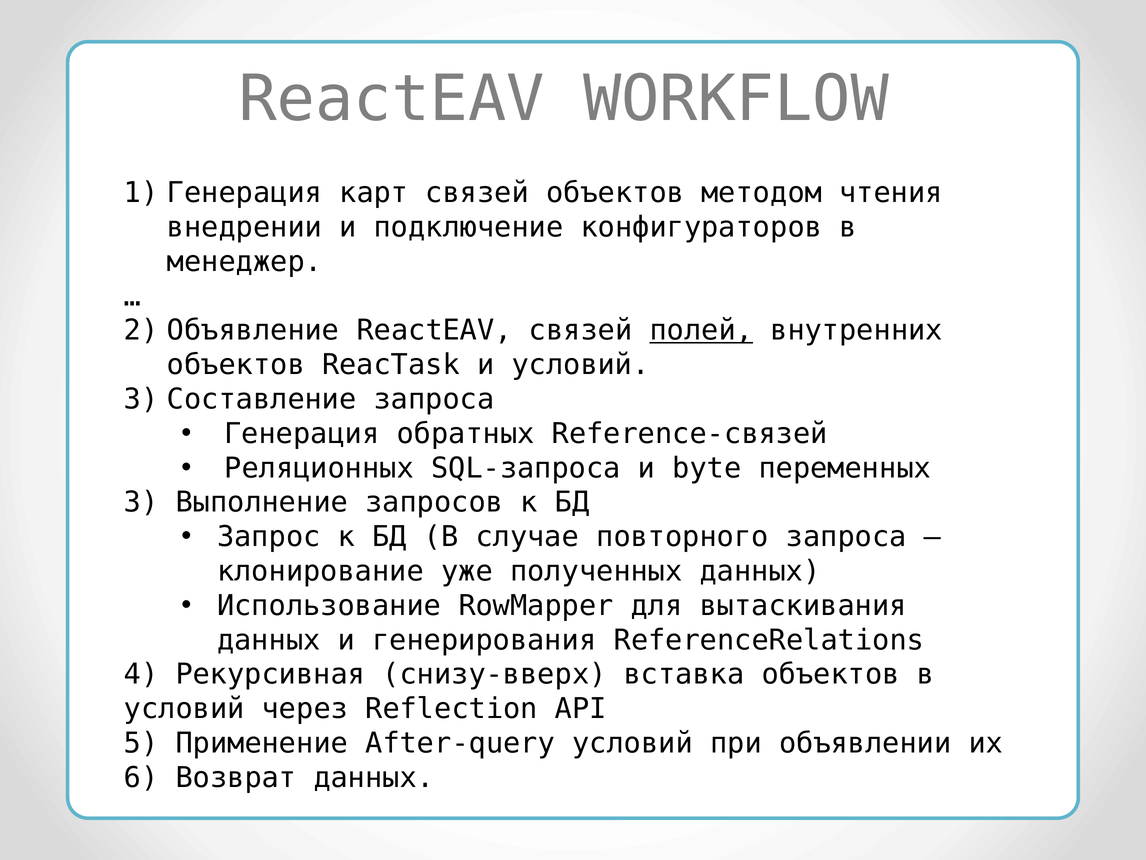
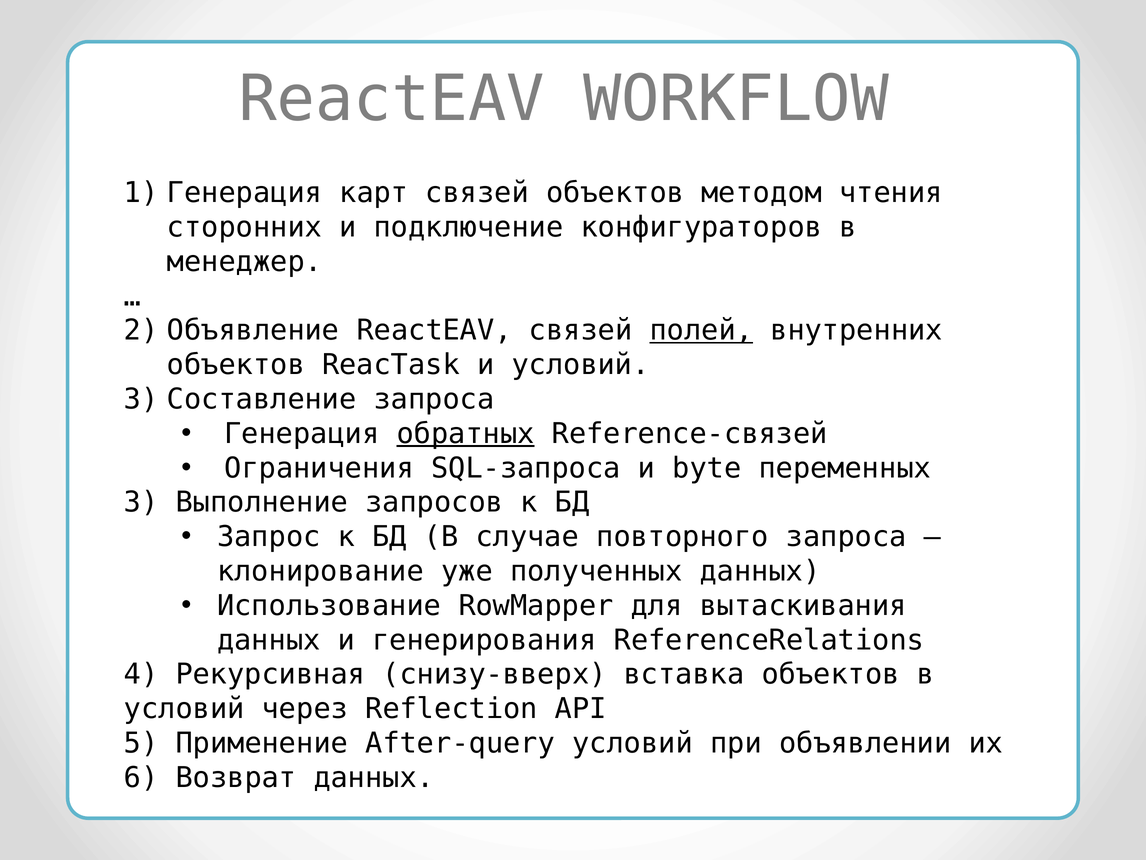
внедрении: внедрении -> сторонних
обратных underline: none -> present
Реляционных: Реляционных -> Ограничения
